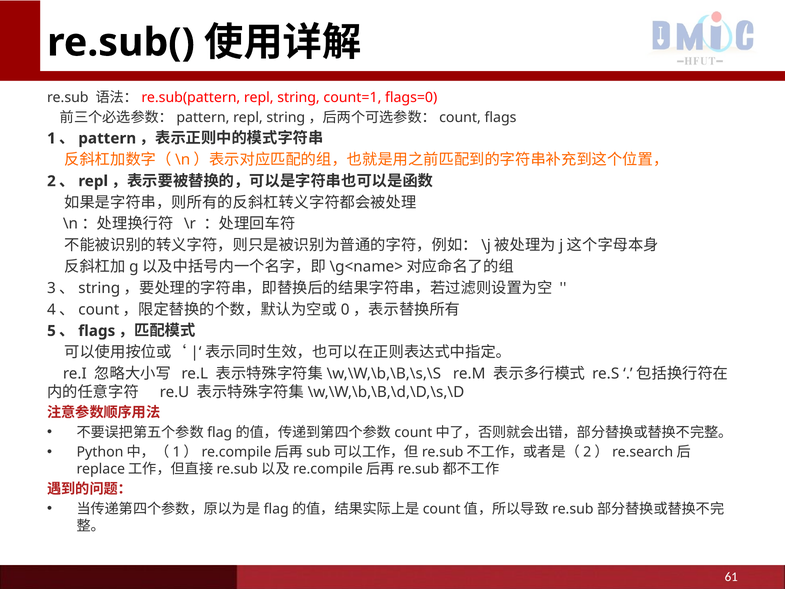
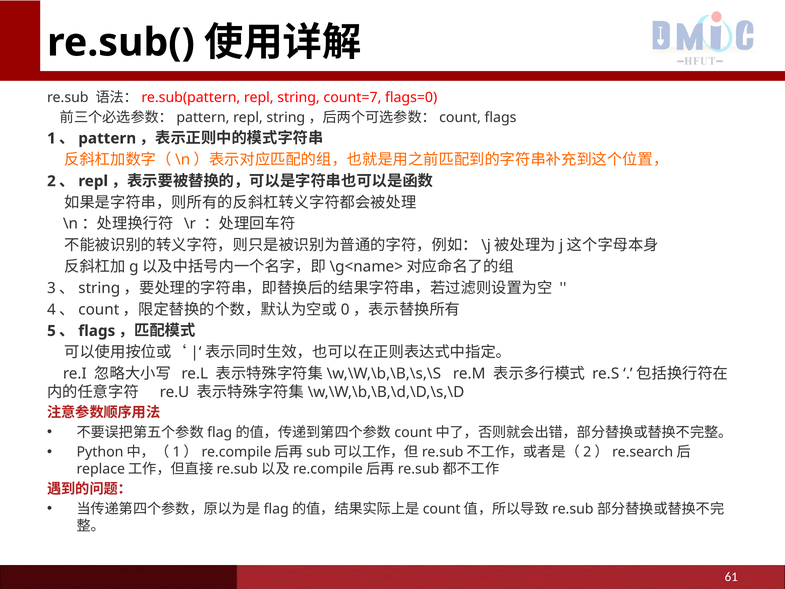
count=1: count=1 -> count=7
